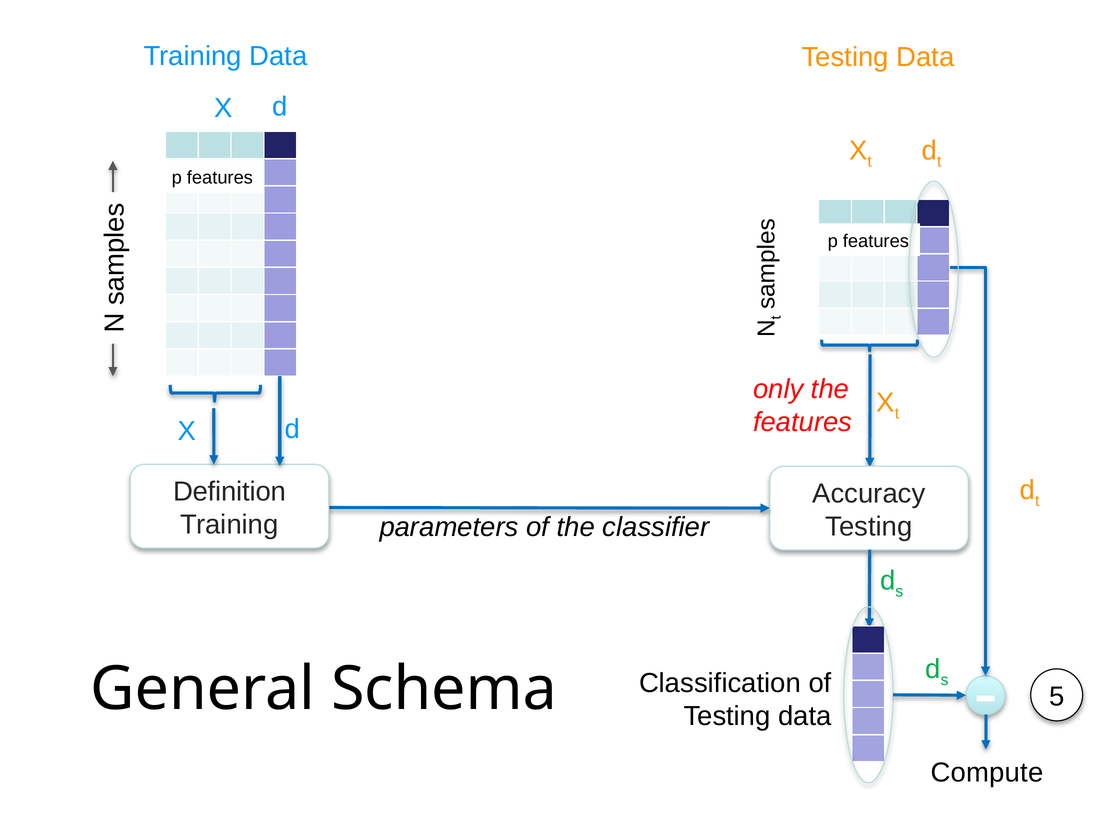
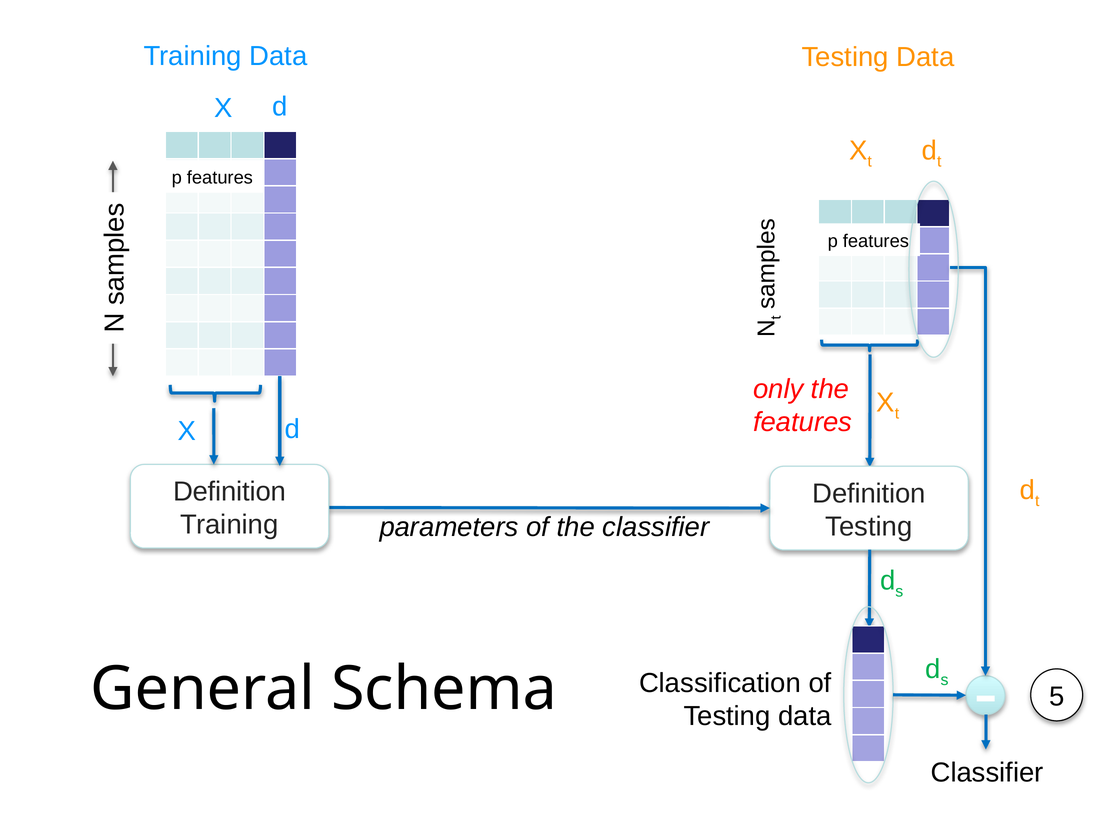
Accuracy at (869, 494): Accuracy -> Definition
Compute at (987, 773): Compute -> Classifier
